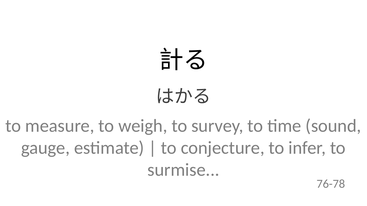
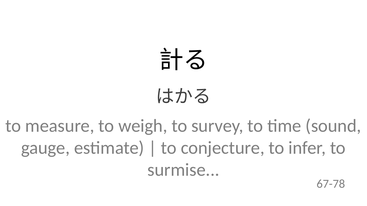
76-78: 76-78 -> 67-78
